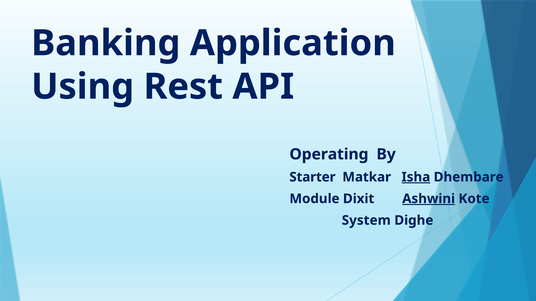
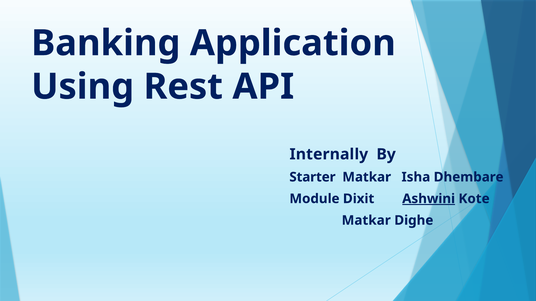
Operating: Operating -> Internally
Isha underline: present -> none
System at (366, 221): System -> Matkar
